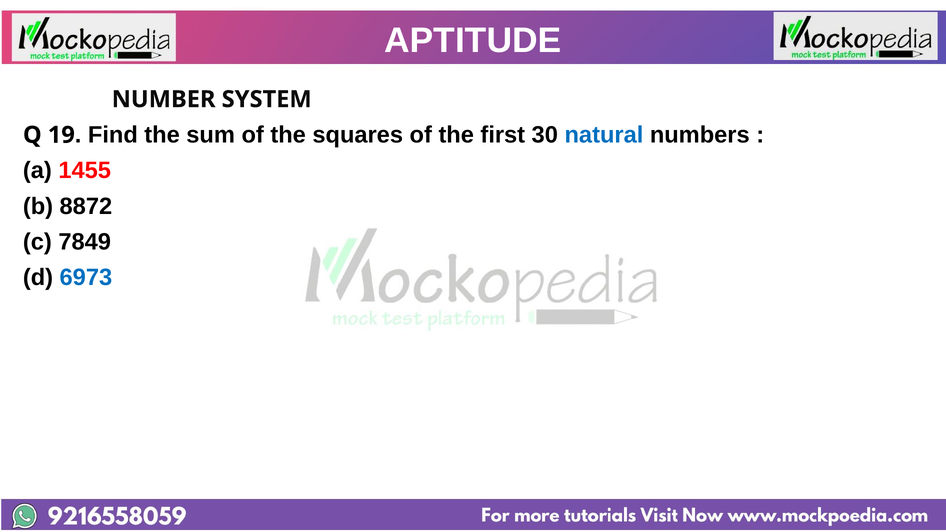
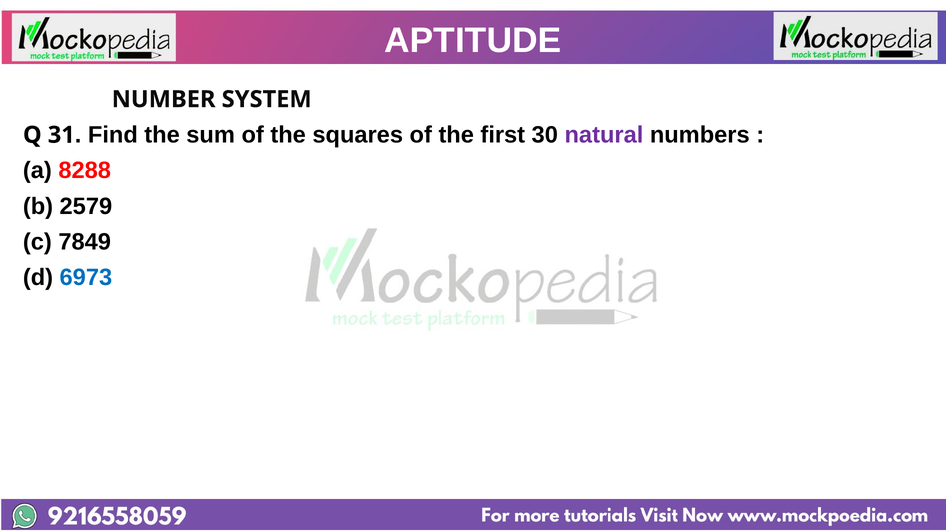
19: 19 -> 31
natural colour: blue -> purple
1455: 1455 -> 8288
8872: 8872 -> 2579
